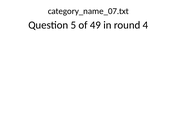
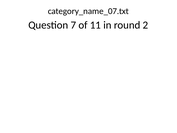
5: 5 -> 7
49: 49 -> 11
4: 4 -> 2
